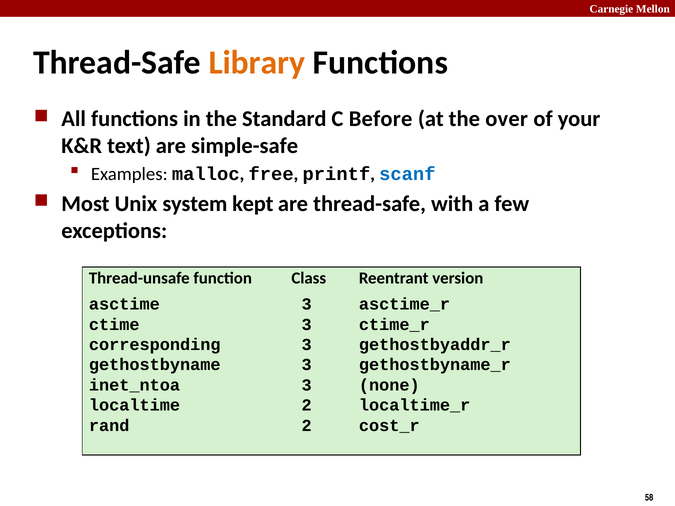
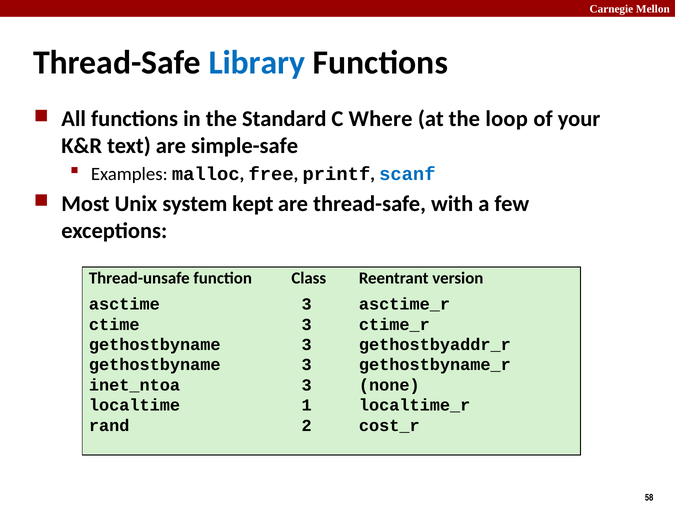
Library colour: orange -> blue
Before: Before -> Where
over: over -> loop
corresponding at (155, 345): corresponding -> gethostbyname
localtime 2: 2 -> 1
